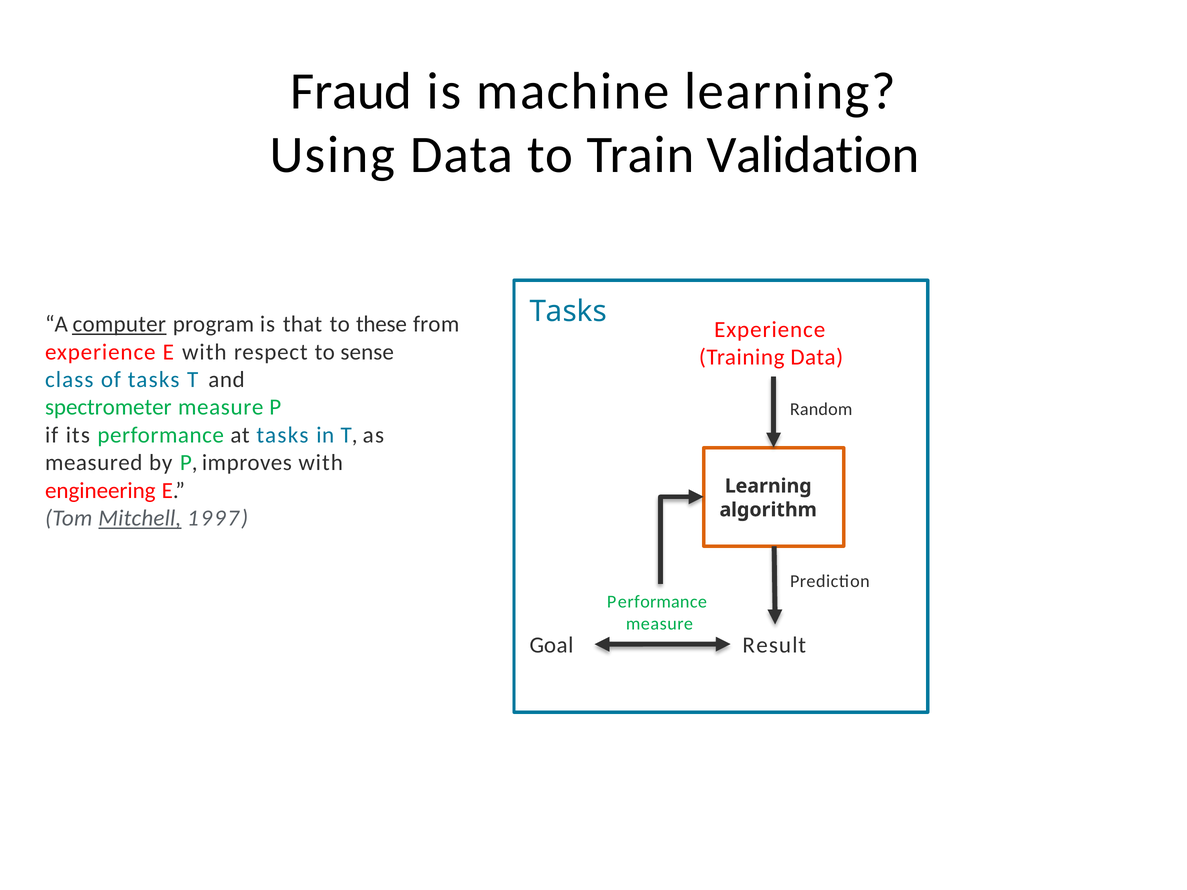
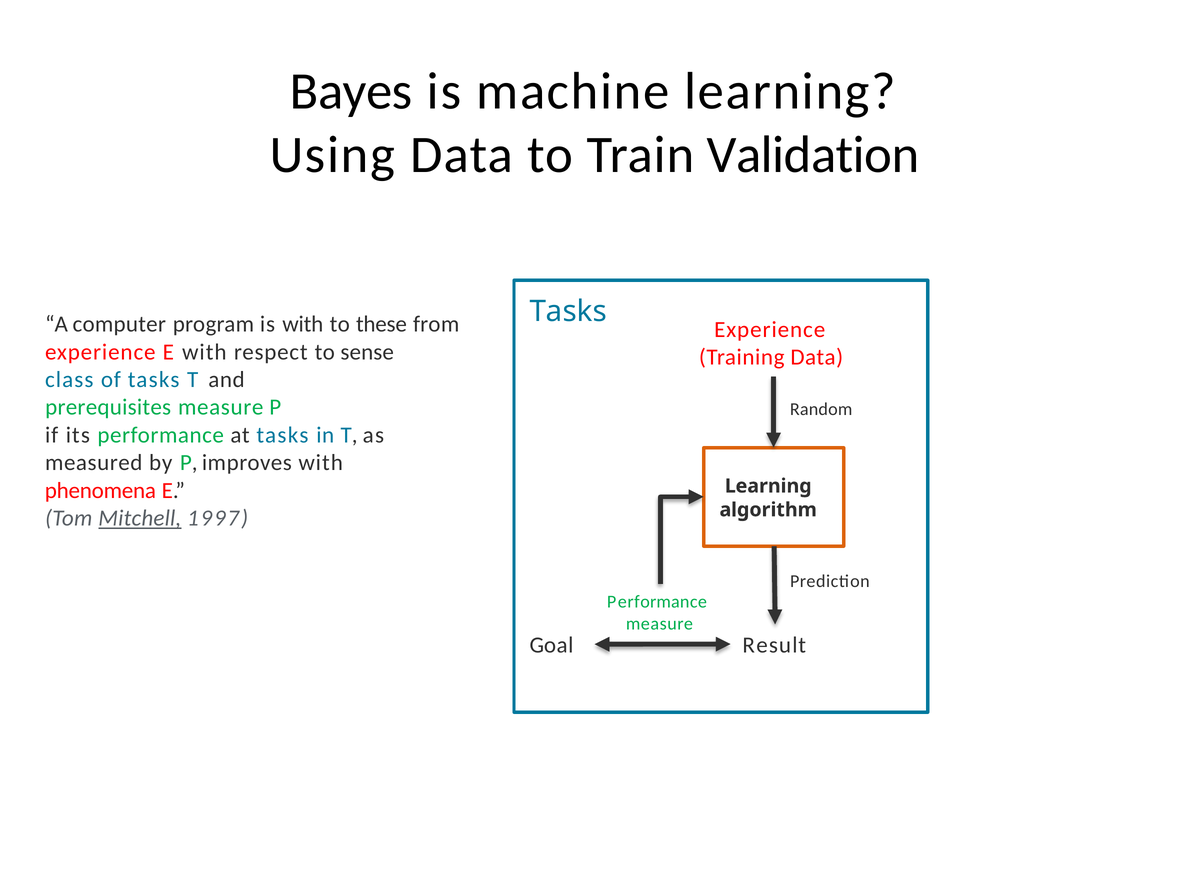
Fraud: Fraud -> Bayes
computer underline: present -> none
is that: that -> with
spectrometer: spectrometer -> prerequisites
engineering: engineering -> phenomena
